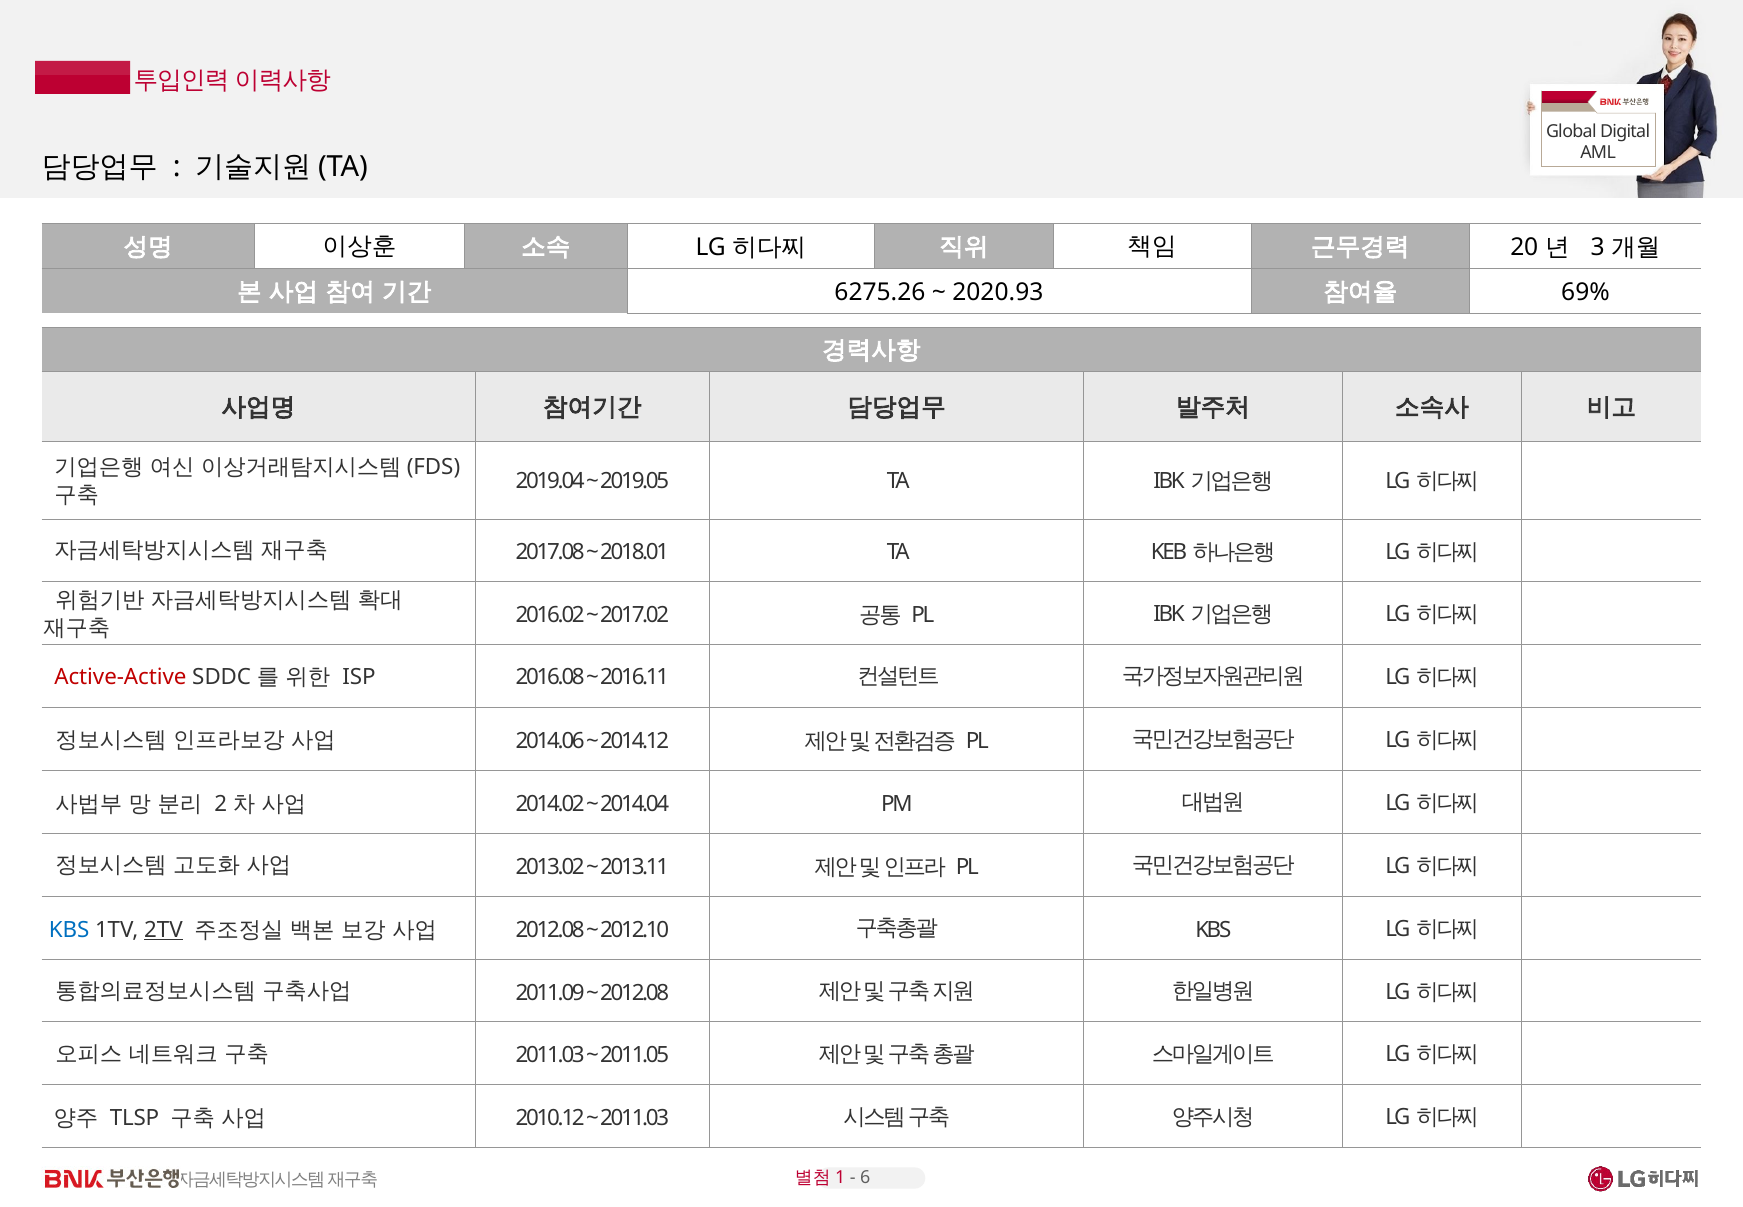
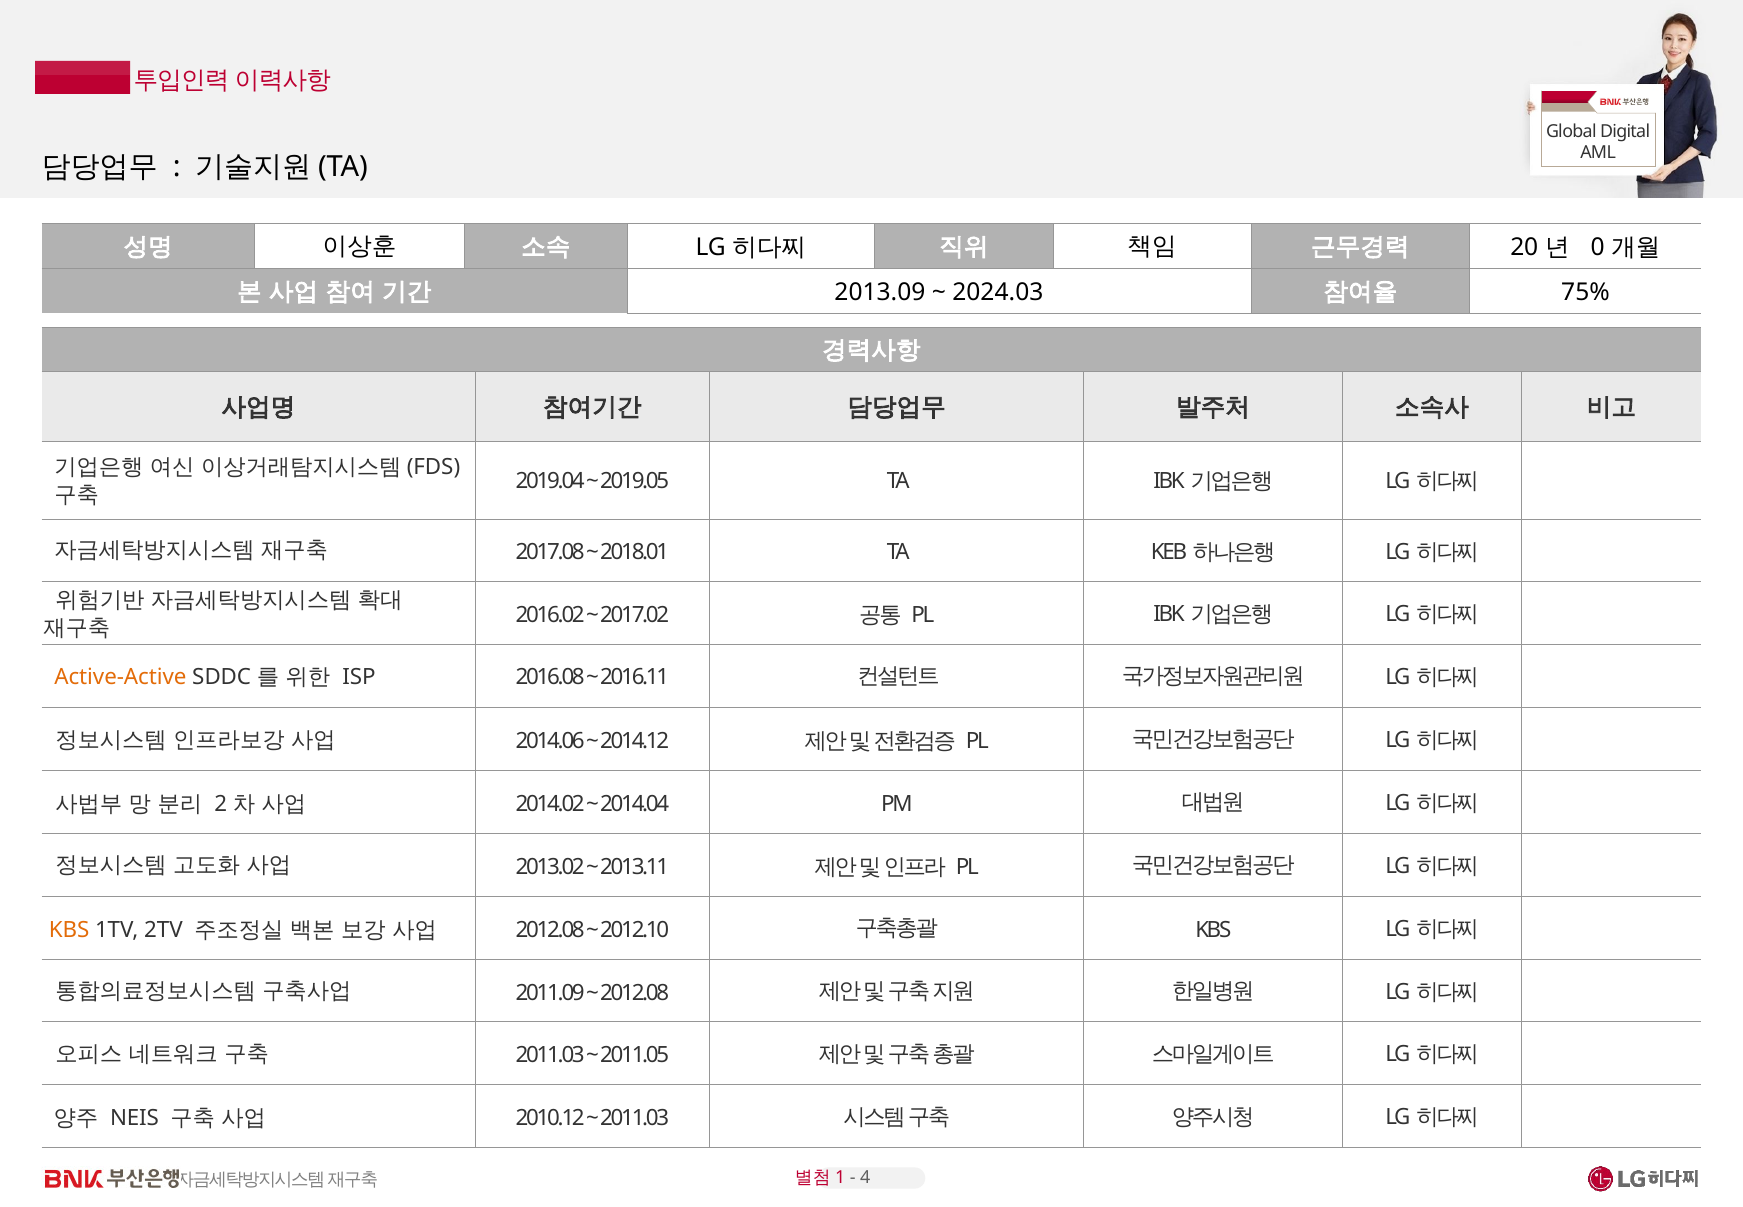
3: 3 -> 0
6275.26: 6275.26 -> 2013.09
2020.93: 2020.93 -> 2024.03
69%: 69% -> 75%
Active-Active colour: red -> orange
KBS at (69, 929) colour: blue -> orange
2TV underline: present -> none
TLSP: TLSP -> NEIS
6: 6 -> 4
